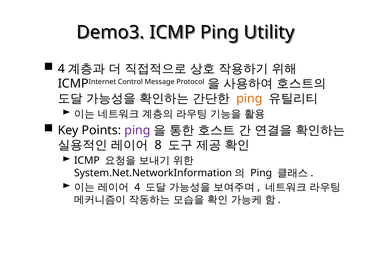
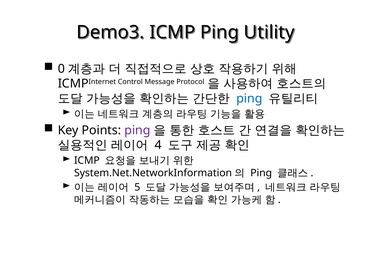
4 at (61, 69): 4 -> 0
ping at (249, 99) colour: orange -> blue
8: 8 -> 4
4 at (137, 187): 4 -> 5
